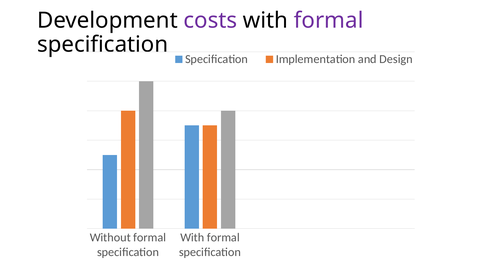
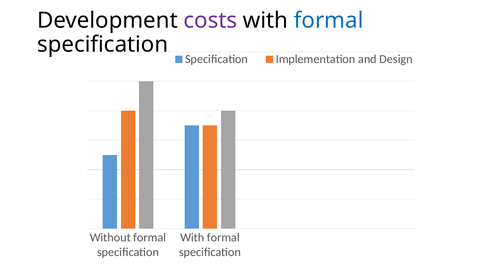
formal at (329, 20) colour: purple -> blue
